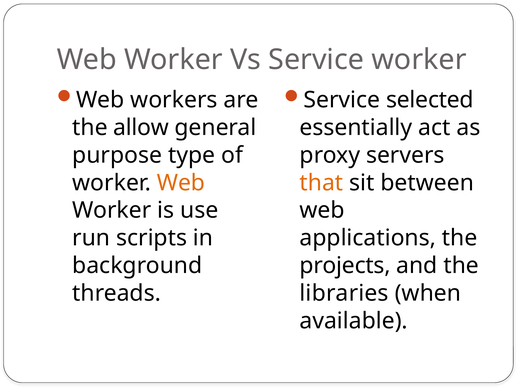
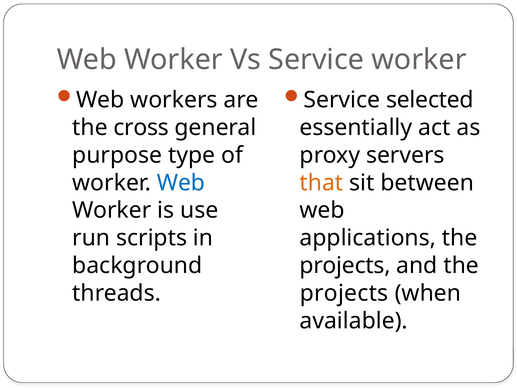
allow: allow -> cross
Web at (181, 183) colour: orange -> blue
libraries at (344, 293): libraries -> projects
